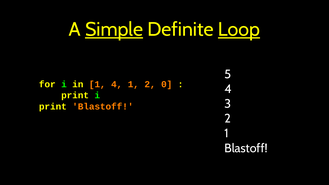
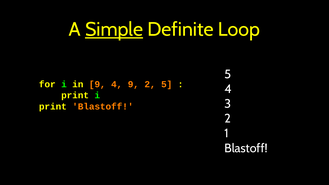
Loop underline: present -> none
in 1: 1 -> 9
4 1: 1 -> 9
2 0: 0 -> 5
